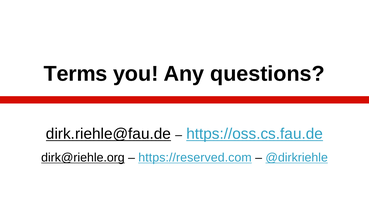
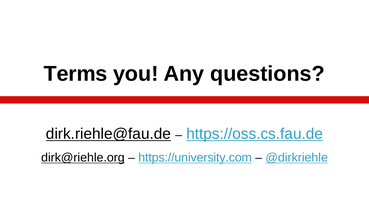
https://reserved.com: https://reserved.com -> https://university.com
